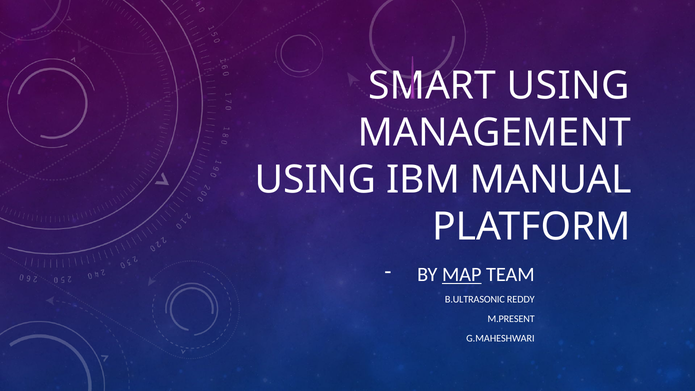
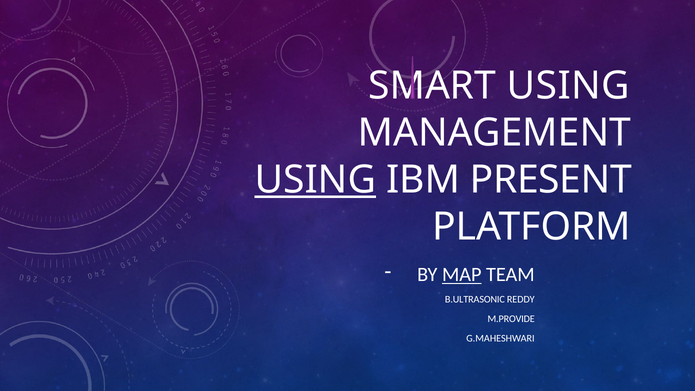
USING at (315, 180) underline: none -> present
MANUAL: MANUAL -> PRESENT
M.PRESENT: M.PRESENT -> M.PROVIDE
